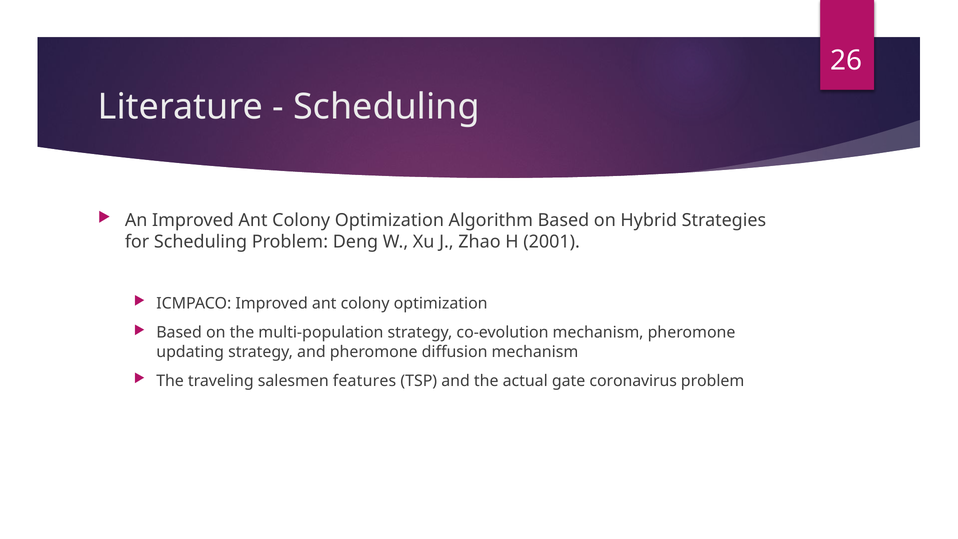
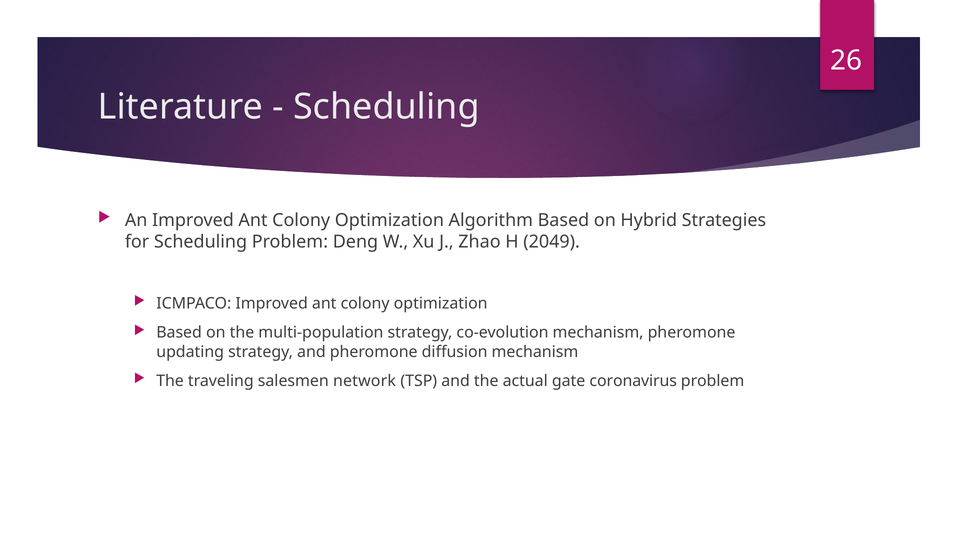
2001: 2001 -> 2049
features: features -> network
